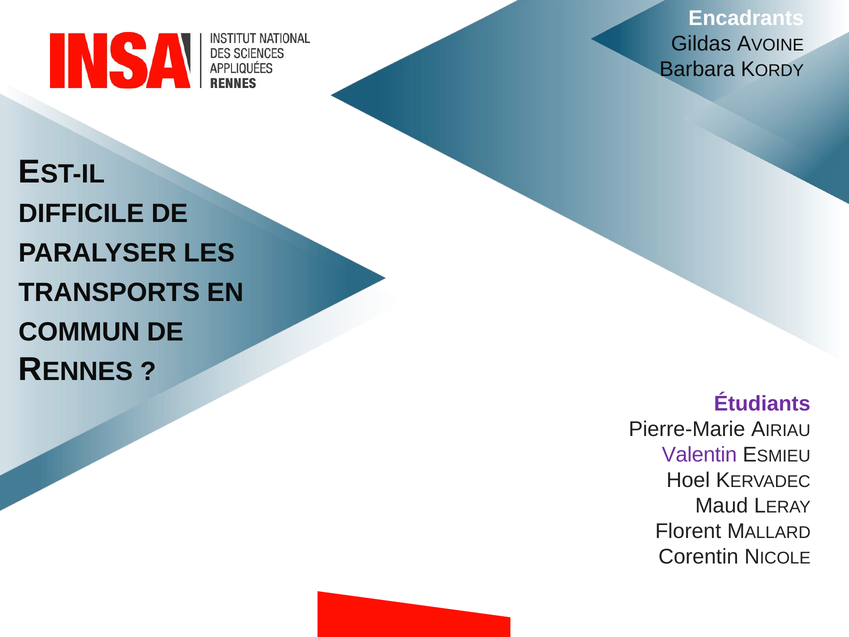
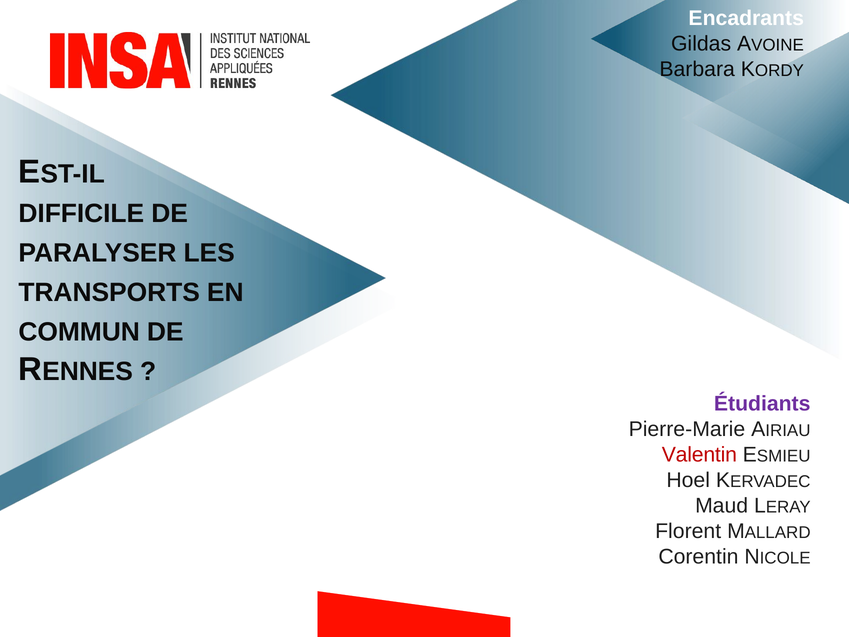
Valentin colour: purple -> red
